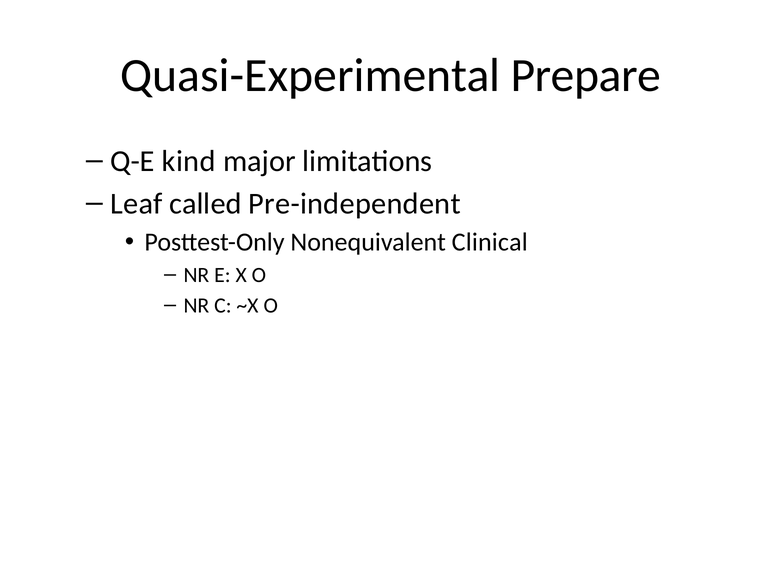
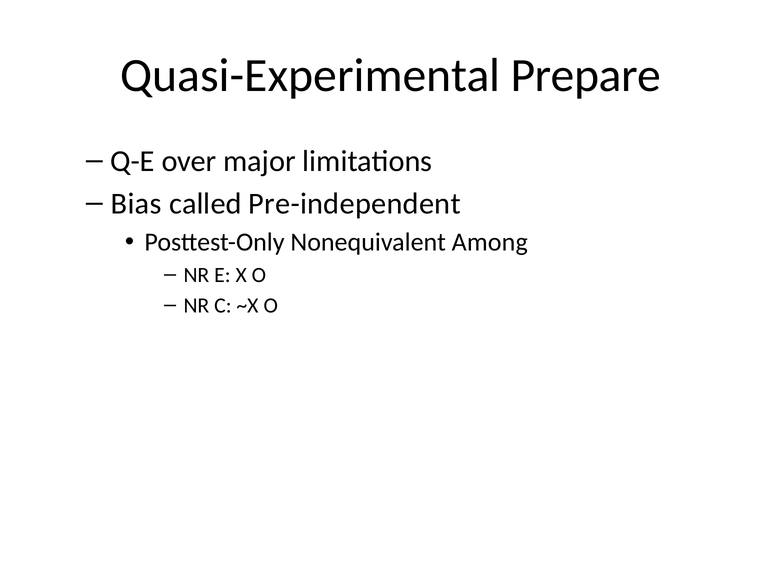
kind: kind -> over
Leaf: Leaf -> Bias
Clinical: Clinical -> Among
